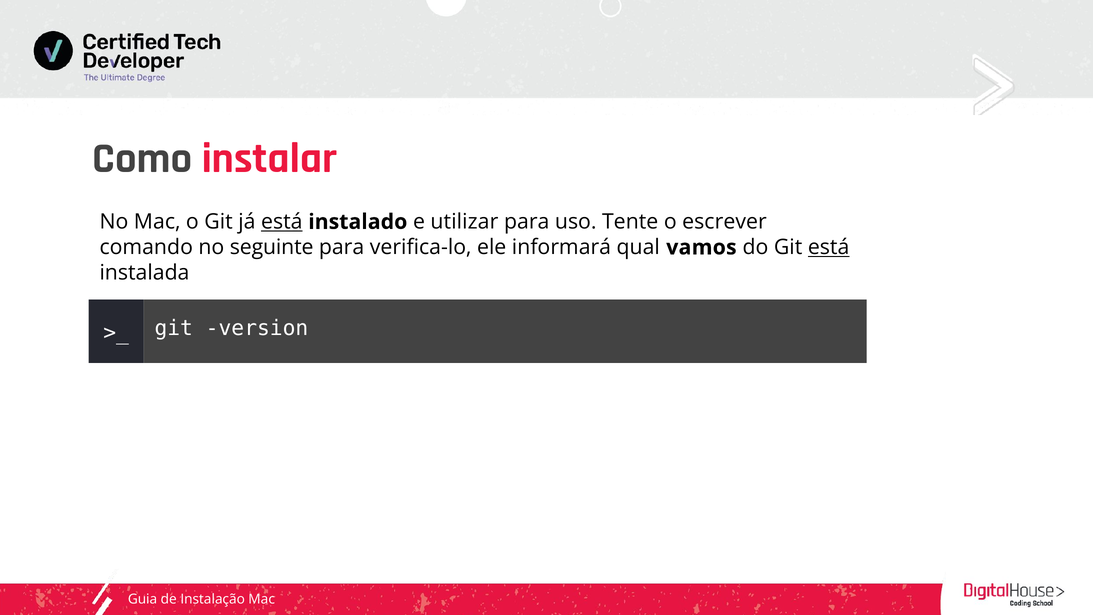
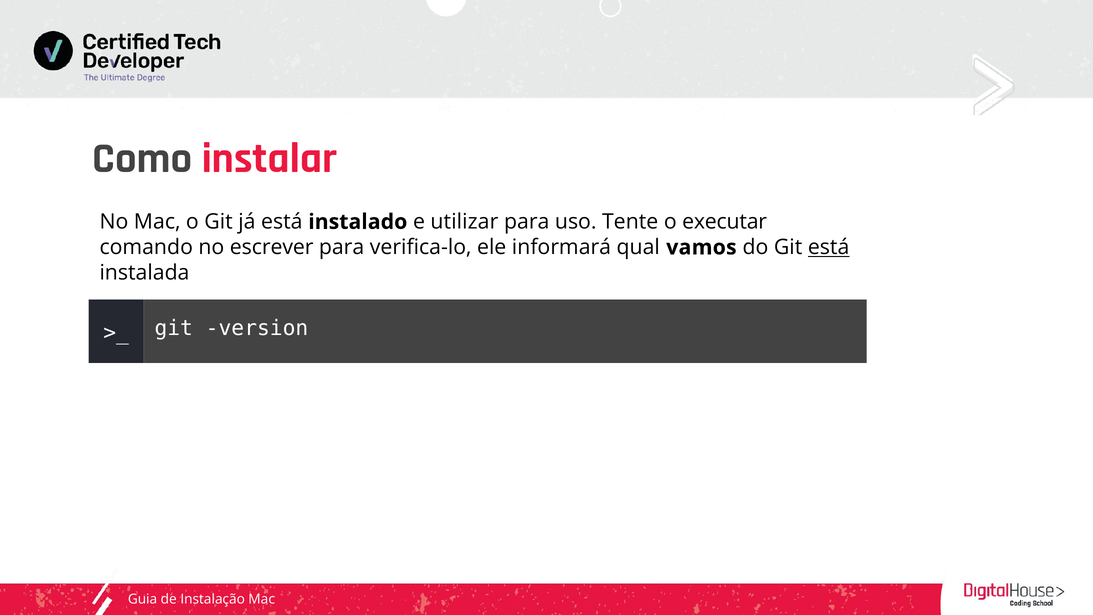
está at (282, 222) underline: present -> none
escrever: escrever -> executar
seguinte: seguinte -> escrever
